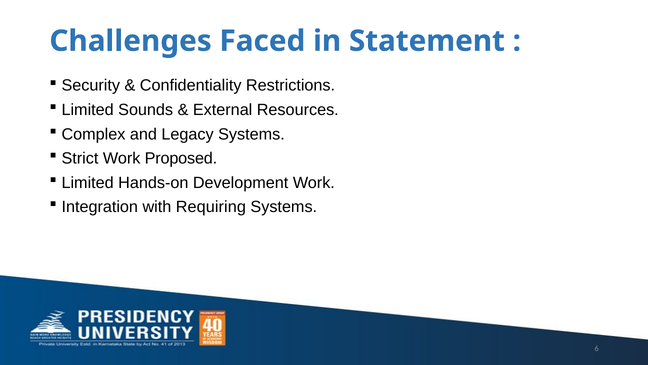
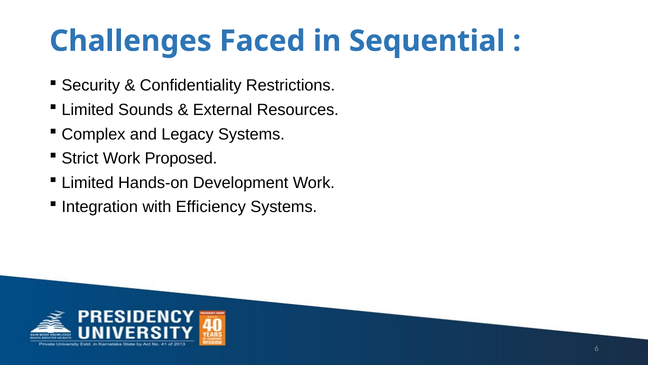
Statement: Statement -> Sequential
Requiring: Requiring -> Efficiency
